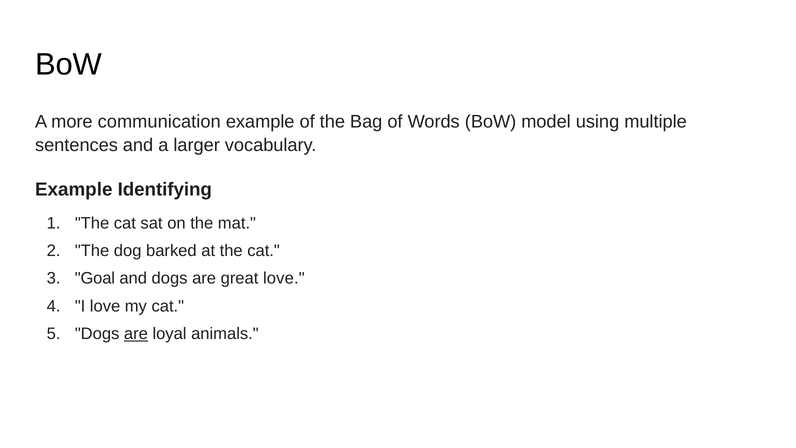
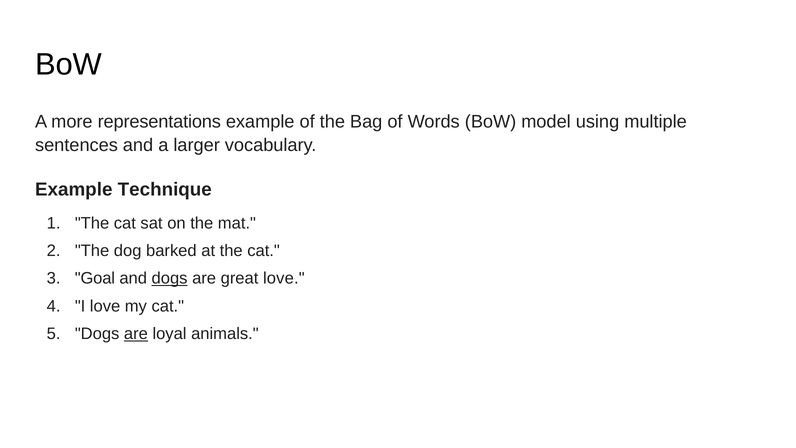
communication: communication -> representations
Identifying: Identifying -> Technique
dogs at (170, 278) underline: none -> present
